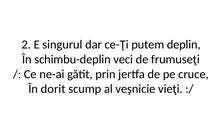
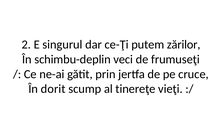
deplin: deplin -> zărilor
veşnicie: veşnicie -> tinereţe
